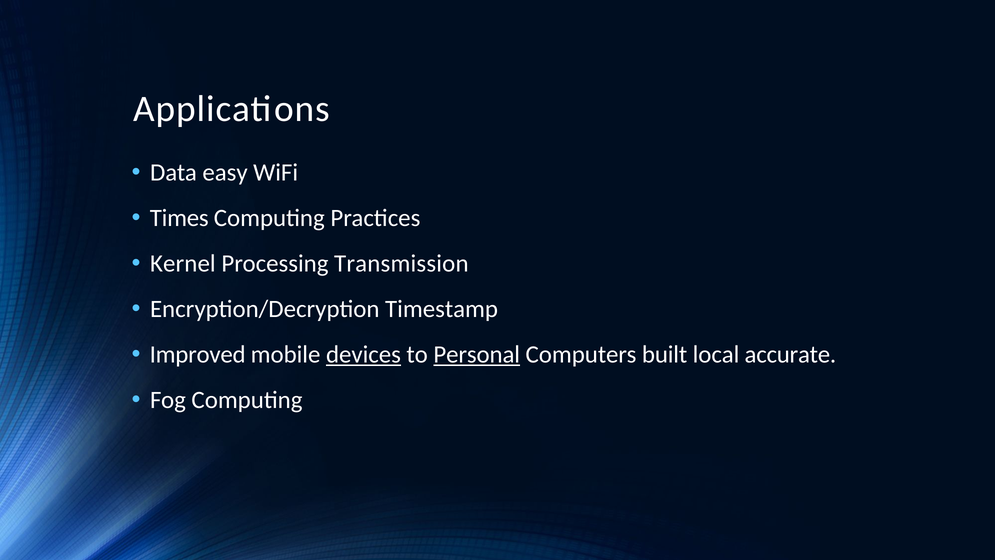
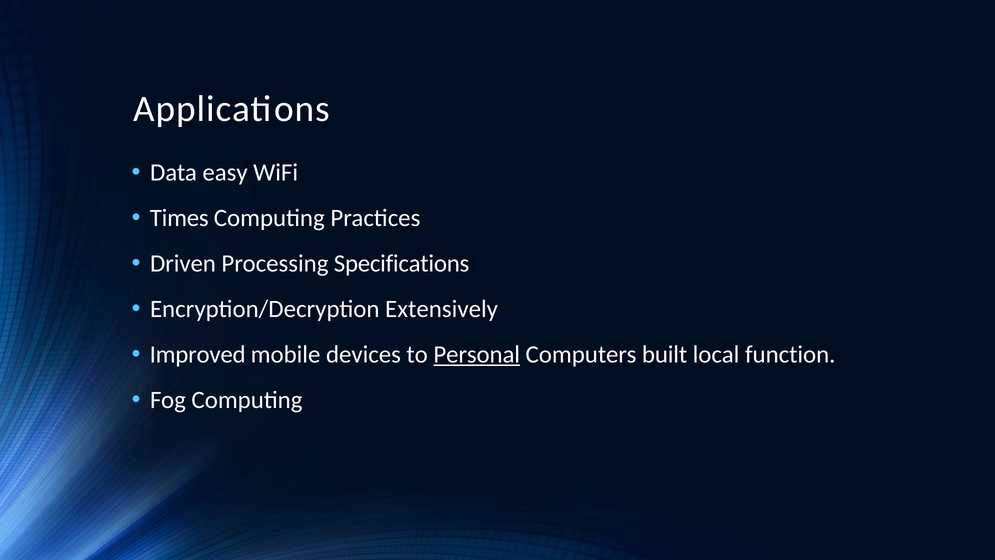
Kernel: Kernel -> Driven
Transmission: Transmission -> Specifications
Timestamp: Timestamp -> Extensively
devices underline: present -> none
accurate: accurate -> function
